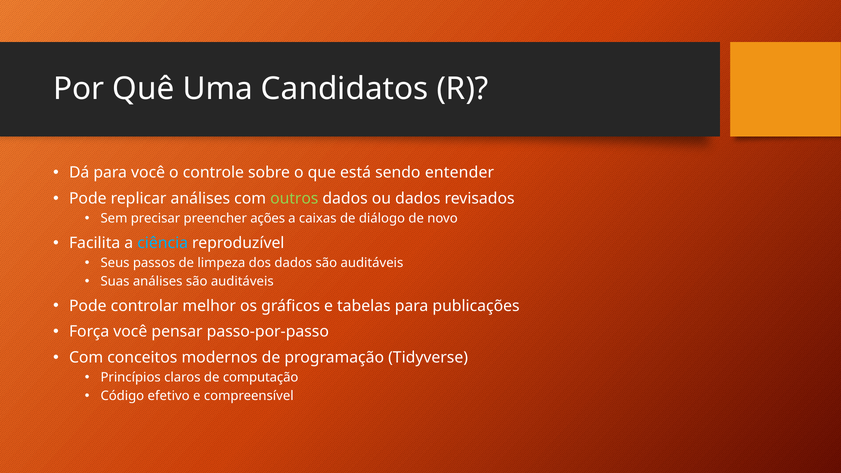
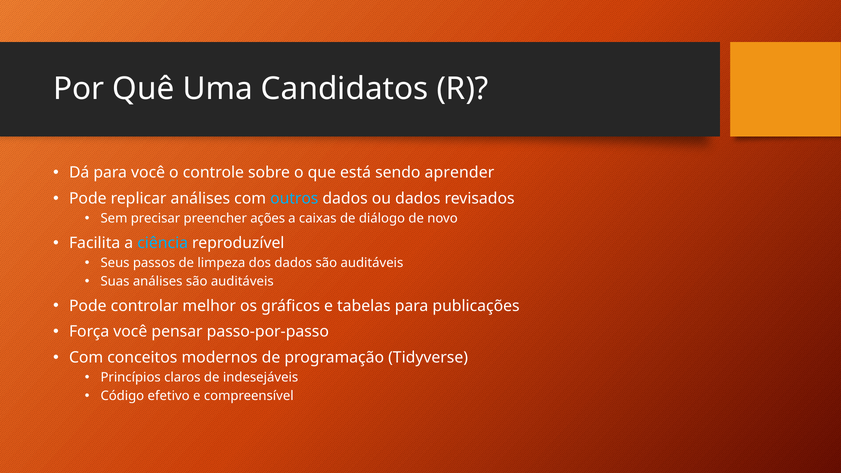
entender: entender -> aprender
outros colour: light green -> light blue
computação: computação -> indesejáveis
